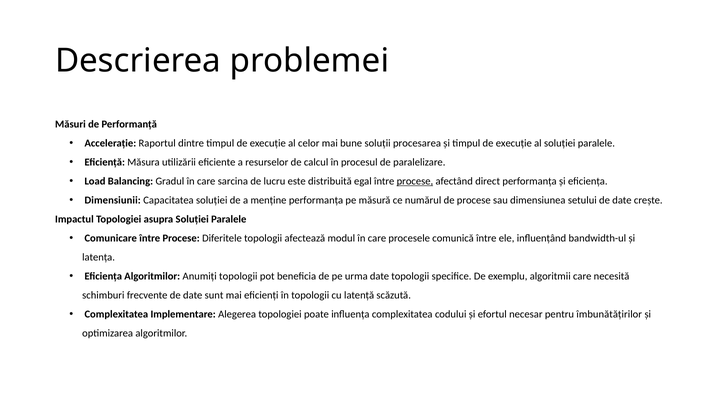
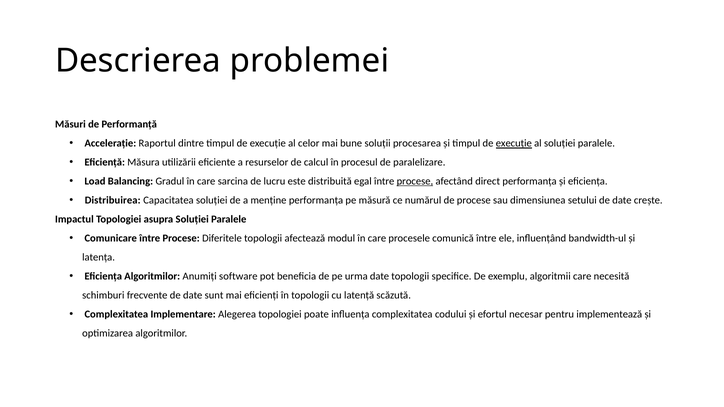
execuție at (514, 143) underline: none -> present
Dimensiunii: Dimensiunii -> Distribuirea
Anumiți topologii: topologii -> software
îmbunătățirilor: îmbunătățirilor -> implementează
